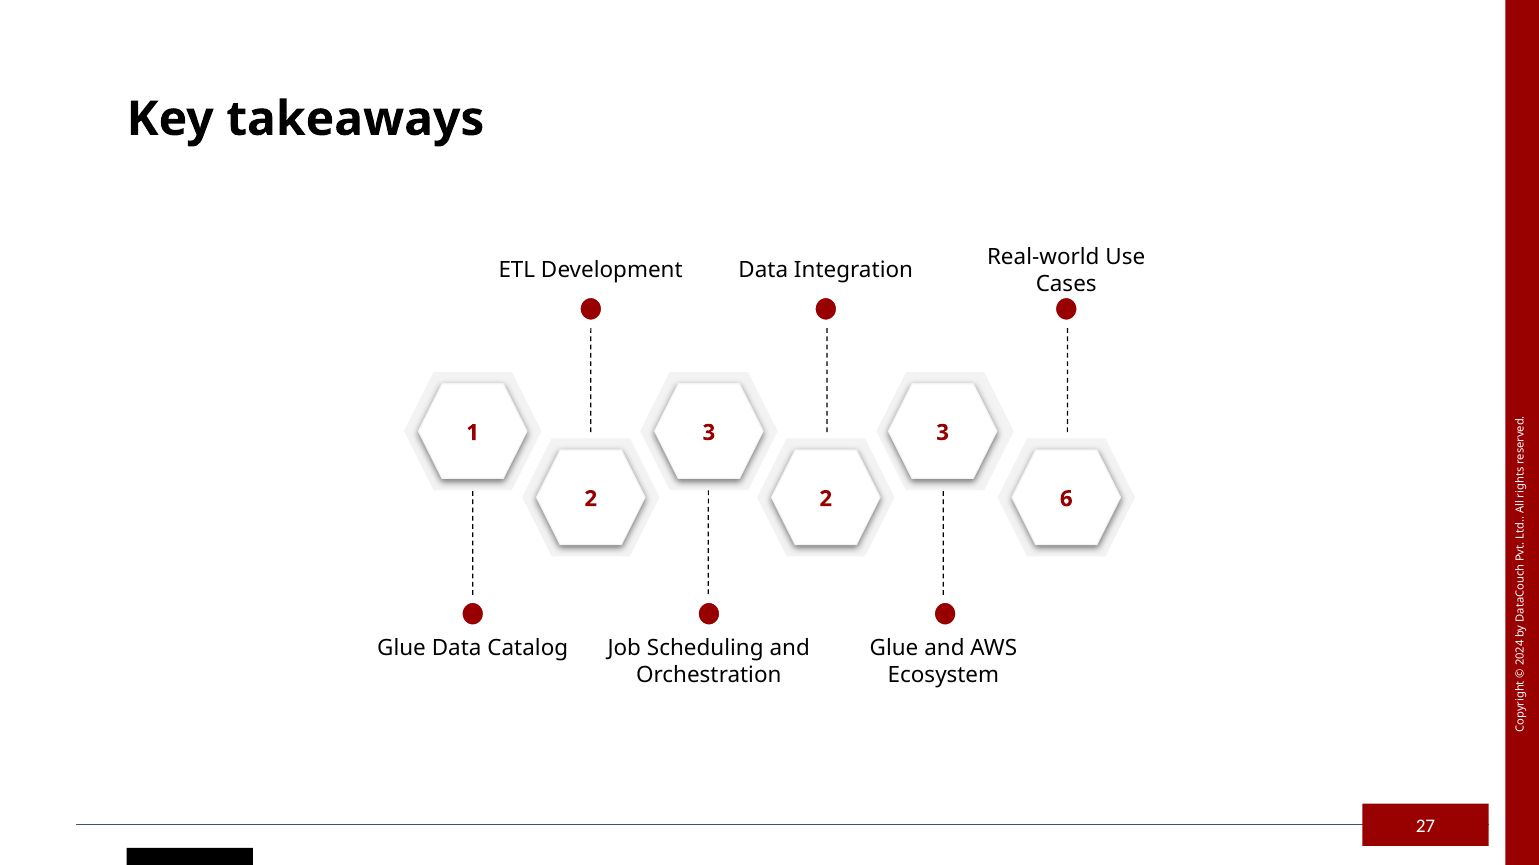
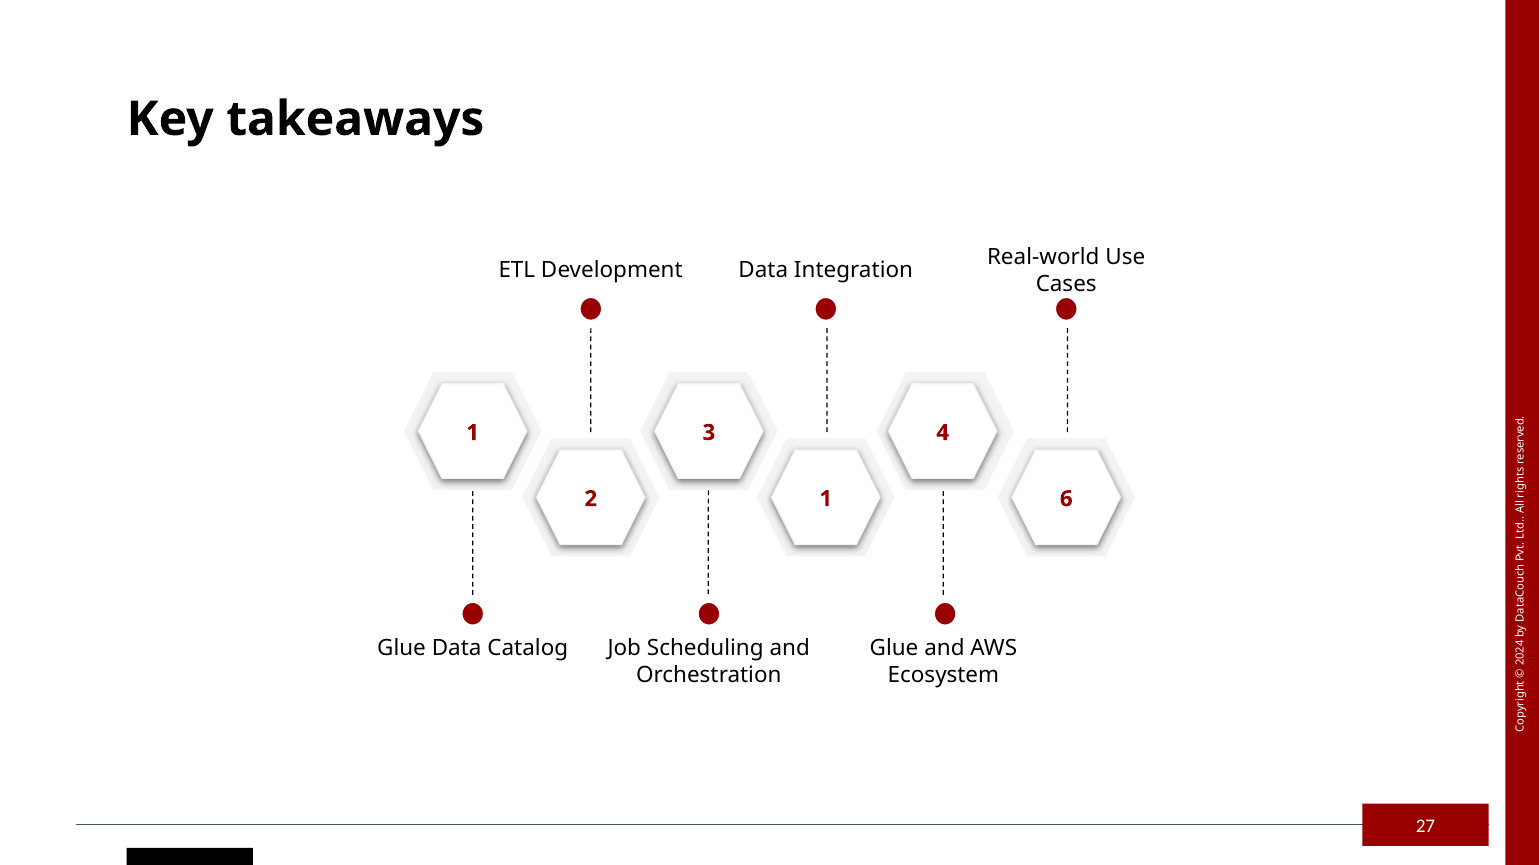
3 3: 3 -> 4
2 2: 2 -> 1
